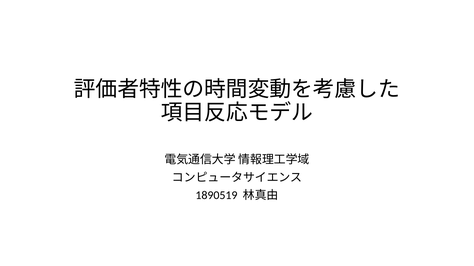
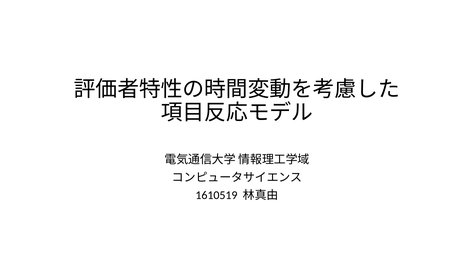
1890519: 1890519 -> 1610519
